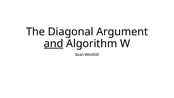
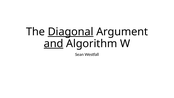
Diagonal underline: none -> present
